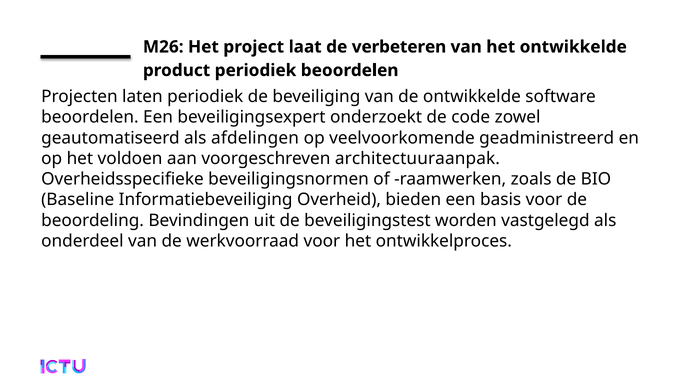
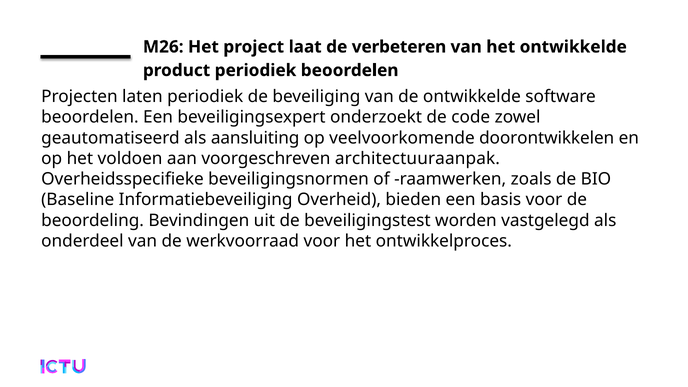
afdelingen: afdelingen -> aansluiting
geadministreerd: geadministreerd -> doorontwikkelen
